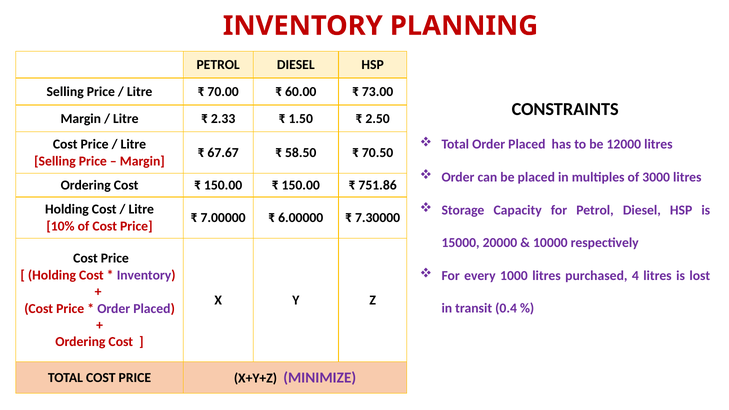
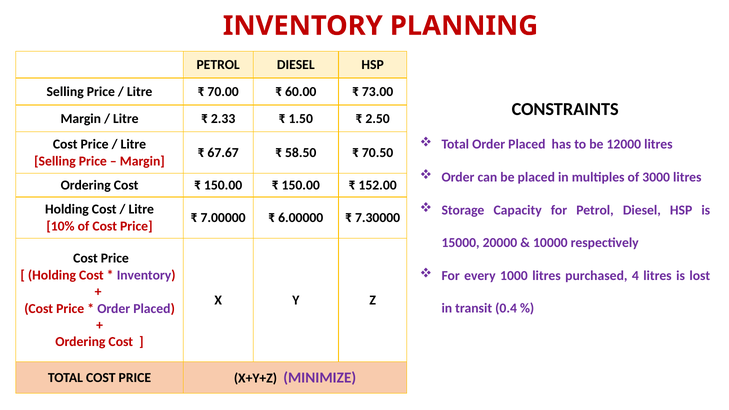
751.86: 751.86 -> 152.00
